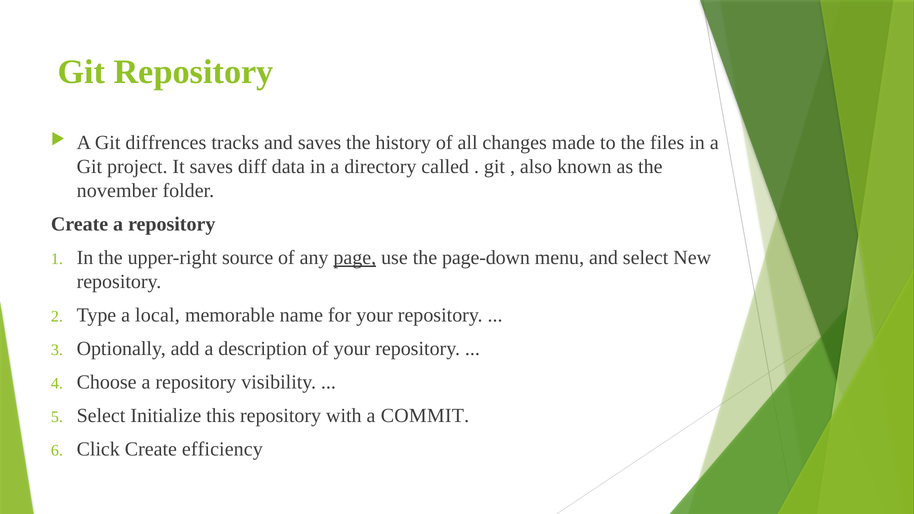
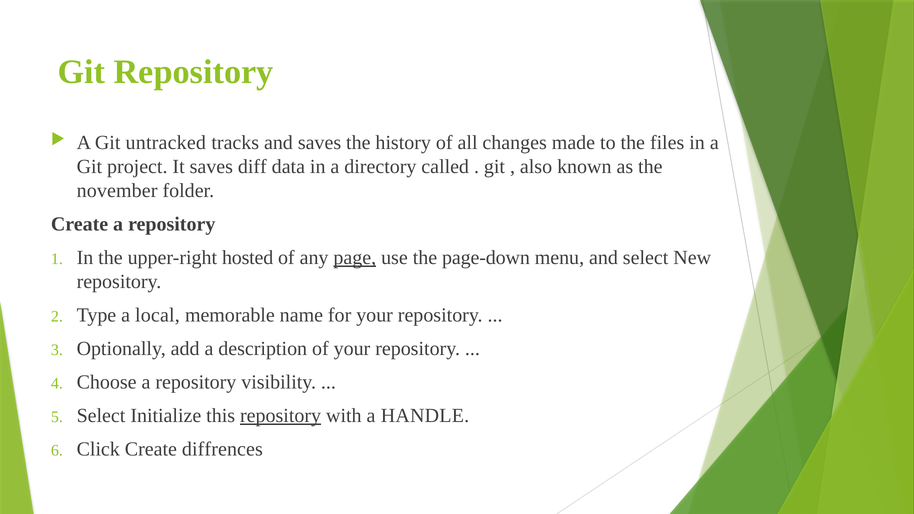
diffrences: diffrences -> untracked
source: source -> hosted
repository at (281, 416) underline: none -> present
COMMIT: COMMIT -> HANDLE
efficiency: efficiency -> diffrences
